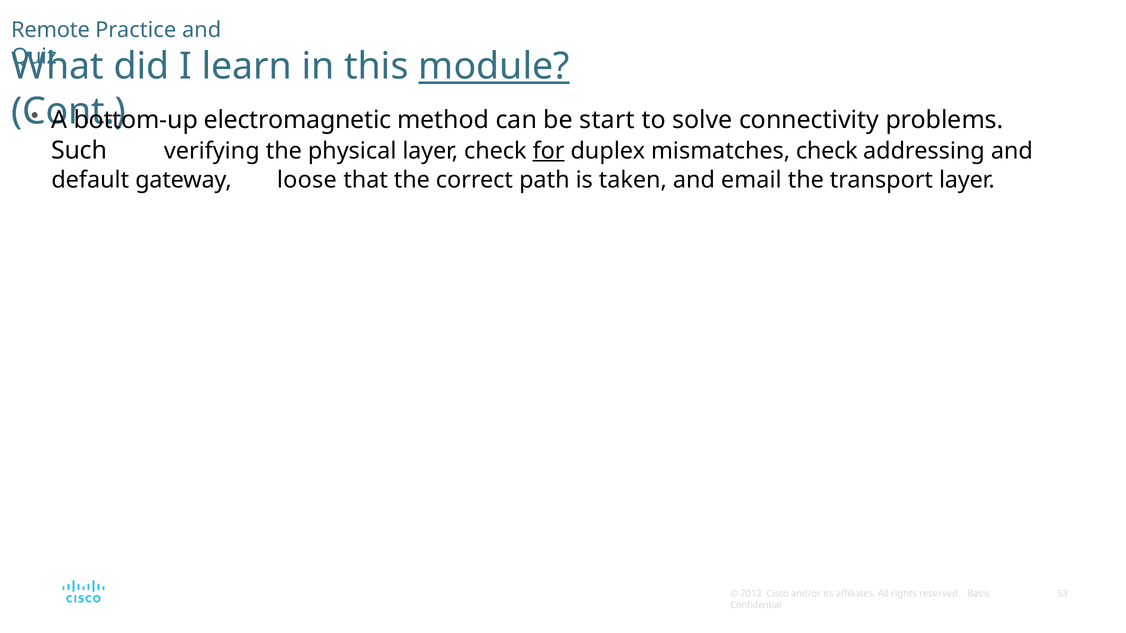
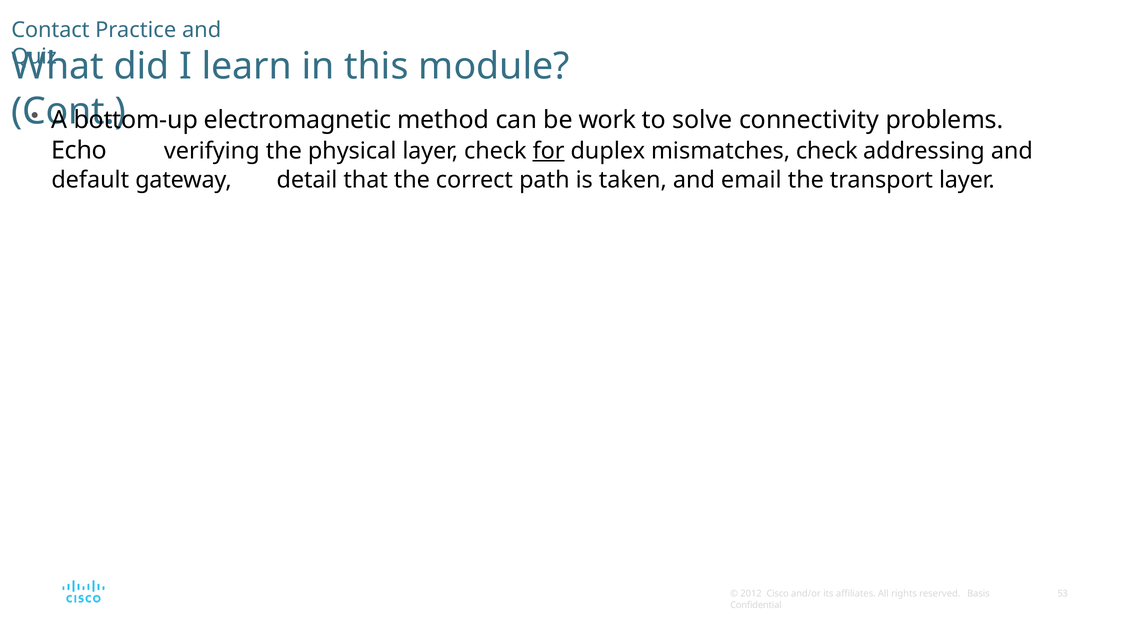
Remote: Remote -> Contact
module underline: present -> none
start: start -> work
Such: Such -> Echo
loose: loose -> detail
